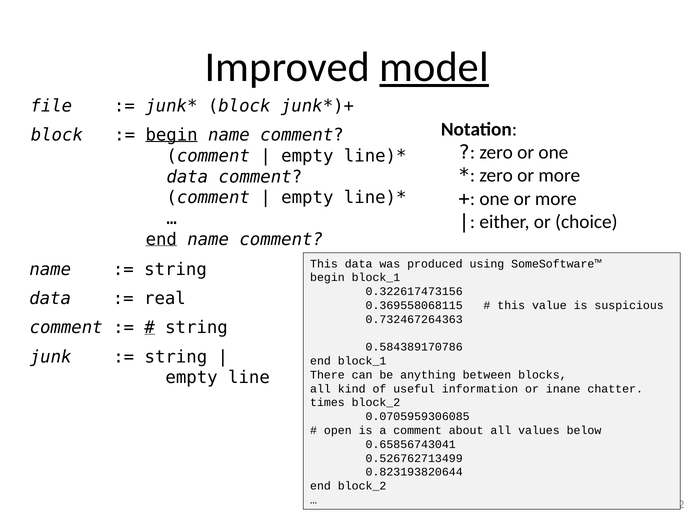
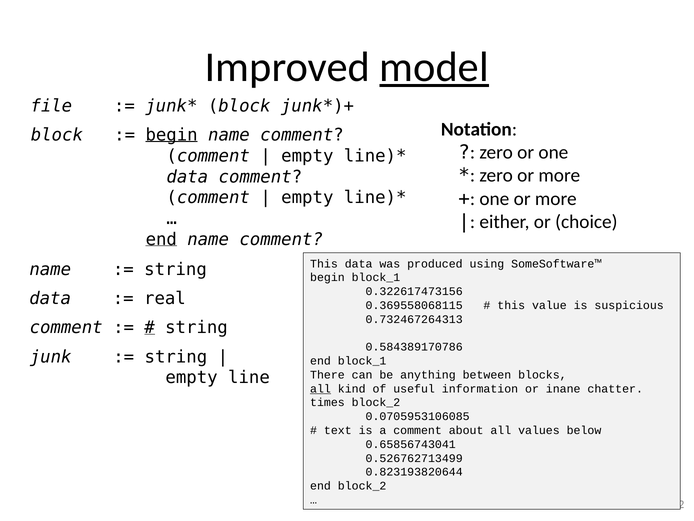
0.732467264363: 0.732467264363 -> 0.732467264313
all at (320, 388) underline: none -> present
0.0705959306085: 0.0705959306085 -> 0.0705953106085
open: open -> text
